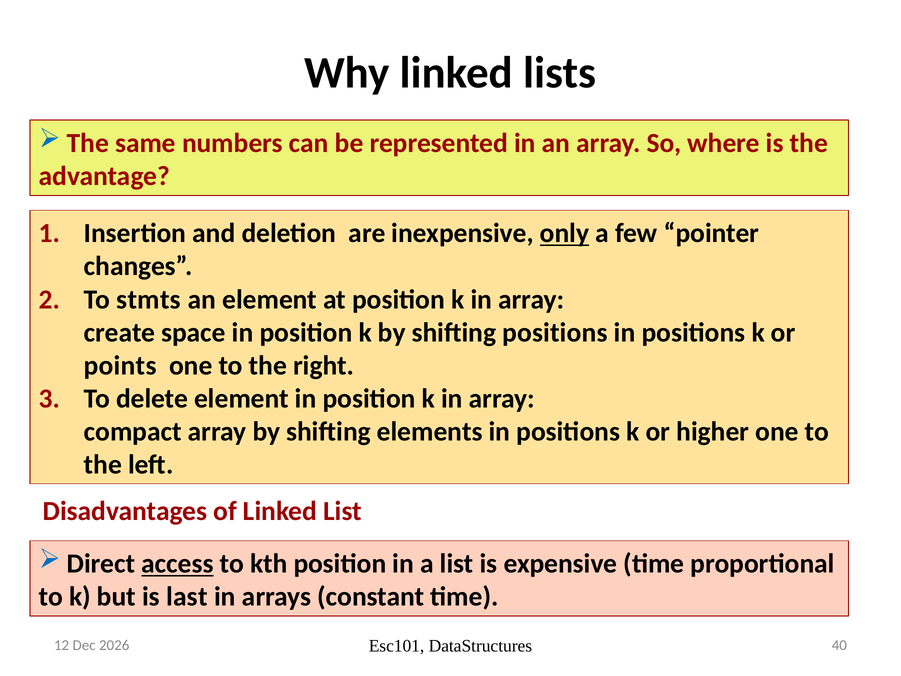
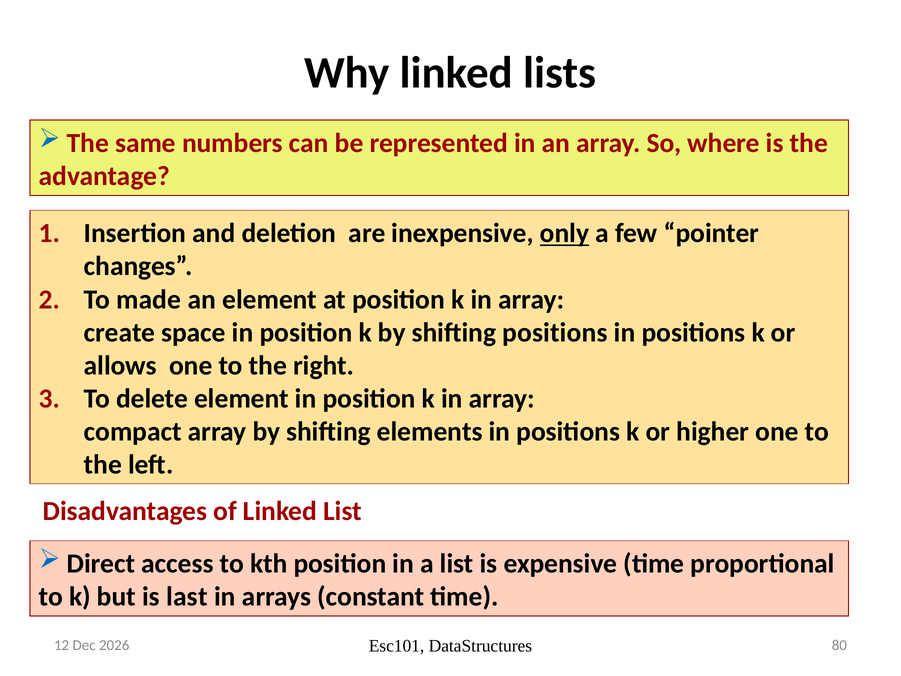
stmts: stmts -> made
points: points -> allows
access underline: present -> none
40: 40 -> 80
